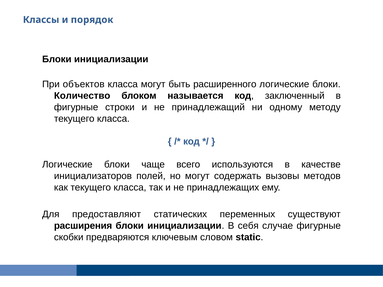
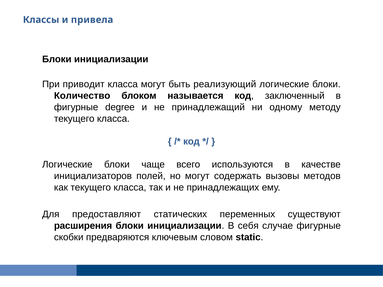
порядок: порядок -> привела
объектов: объектов -> приводит
расширенного: расширенного -> реализующий
строки: строки -> degree
